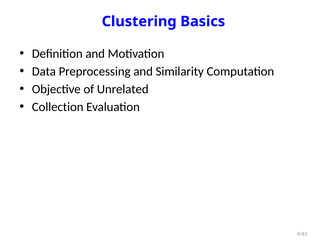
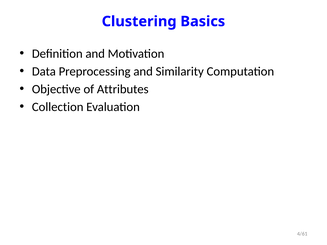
Unrelated: Unrelated -> Attributes
